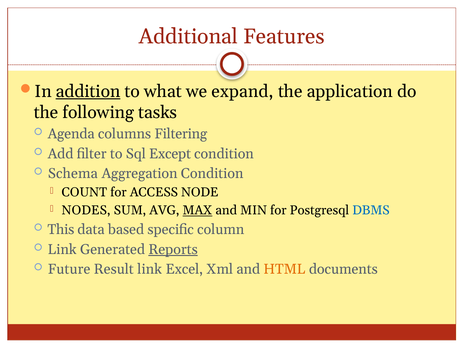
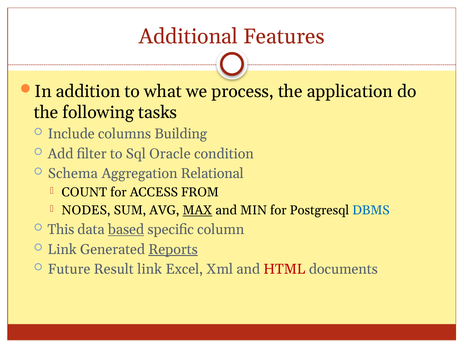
addition underline: present -> none
expand: expand -> process
Agenda: Agenda -> Include
Filtering: Filtering -> Building
Except: Except -> Oracle
Aggregation Condition: Condition -> Relational
NODE: NODE -> FROM
based underline: none -> present
HTML colour: orange -> red
